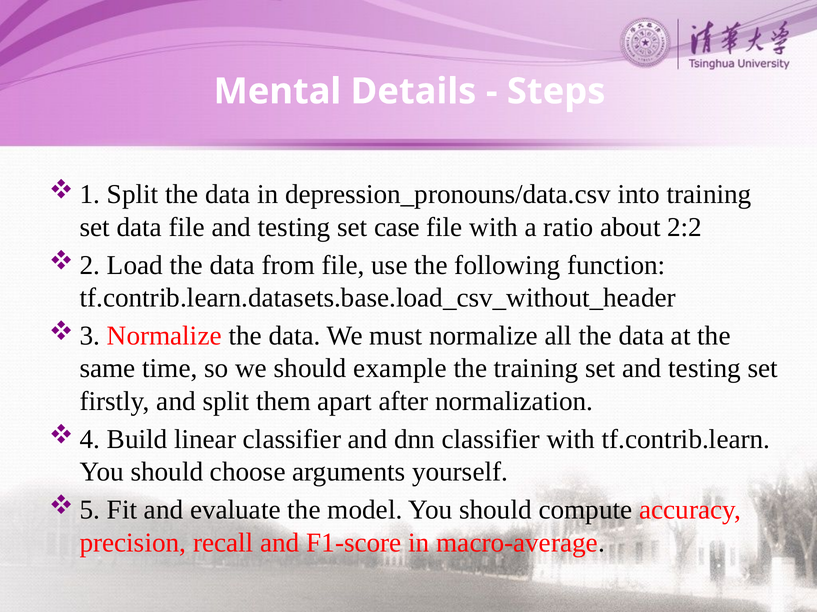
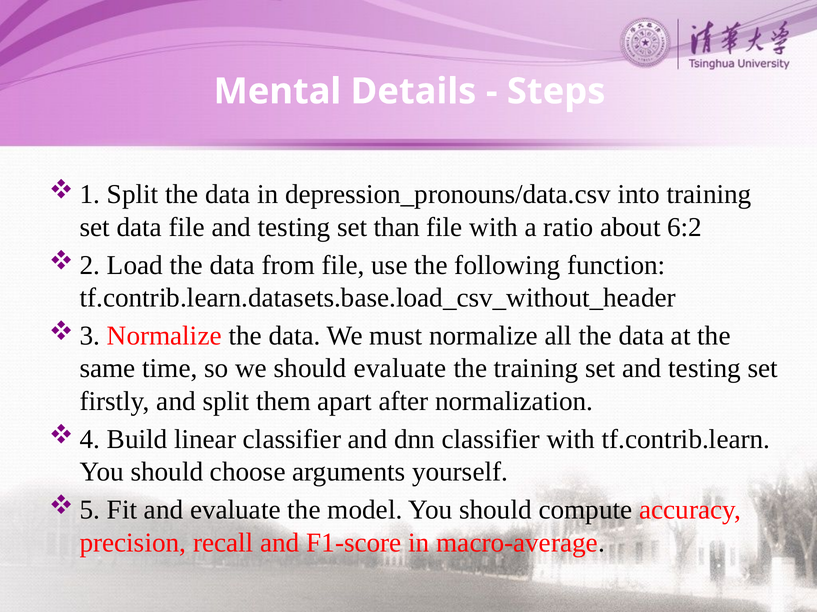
case: case -> than
2:2: 2:2 -> 6:2
should example: example -> evaluate
